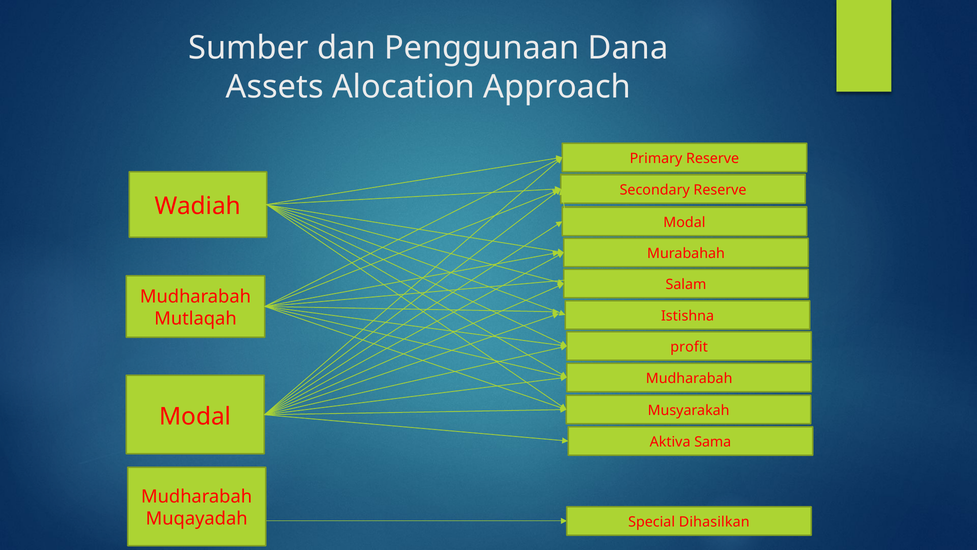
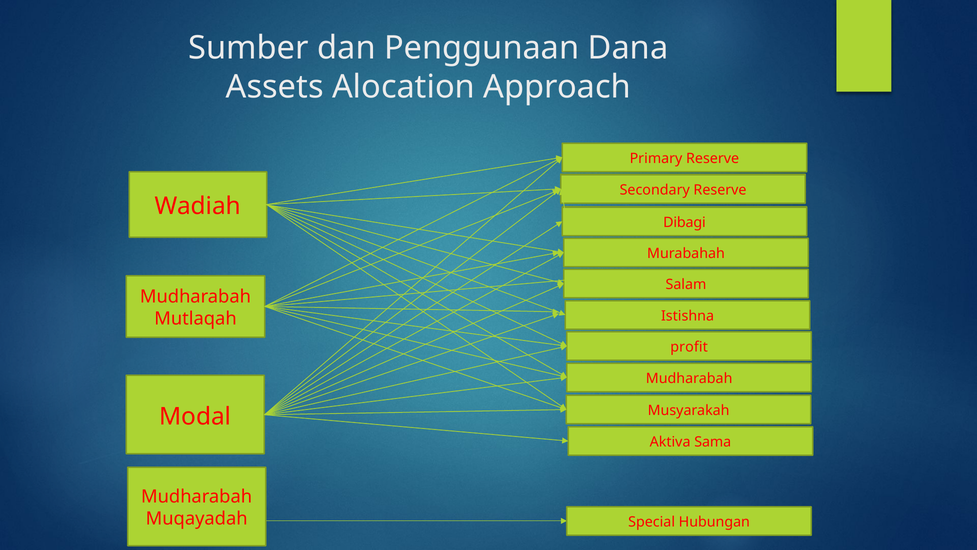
Modal at (684, 222): Modal -> Dibagi
Dihasilkan: Dihasilkan -> Hubungan
